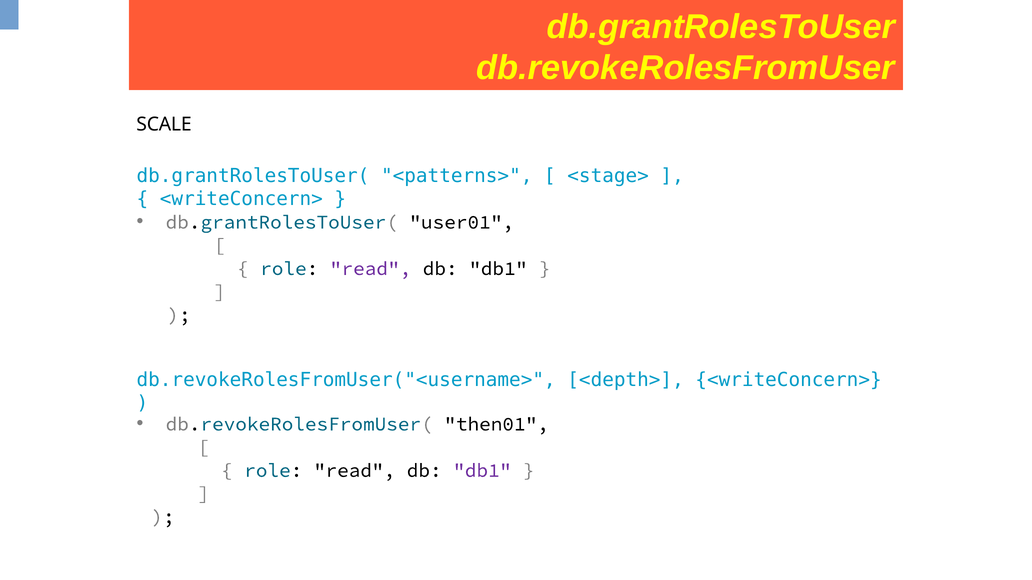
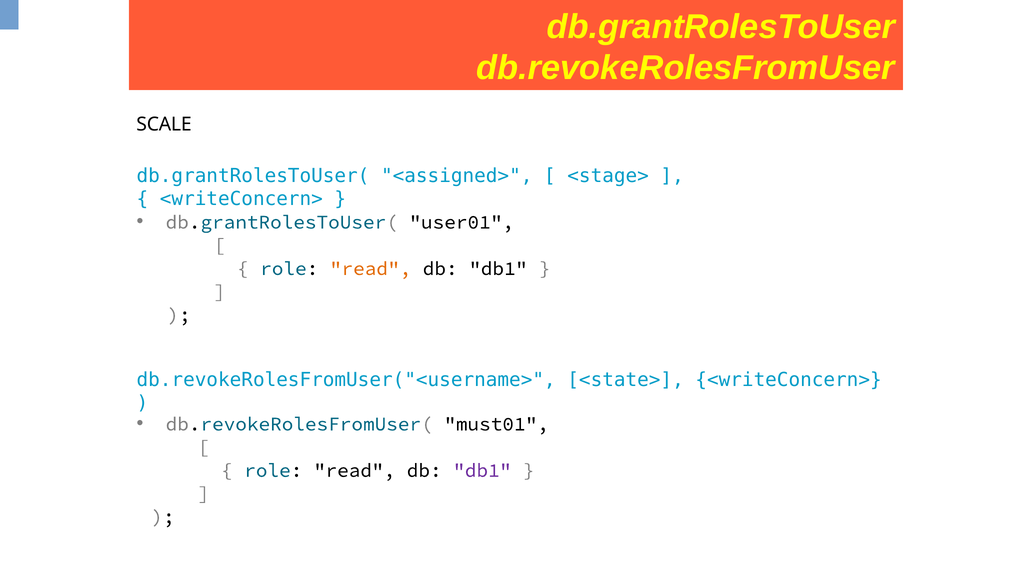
<patterns>: <patterns> -> <assigned>
read at (371, 269) colour: purple -> orange
<depth>: <depth> -> <state>
then01: then01 -> must01
